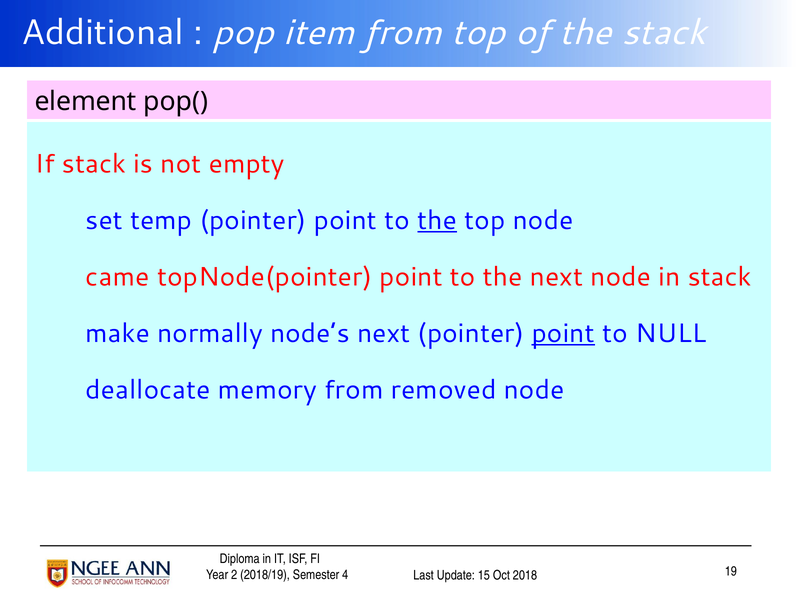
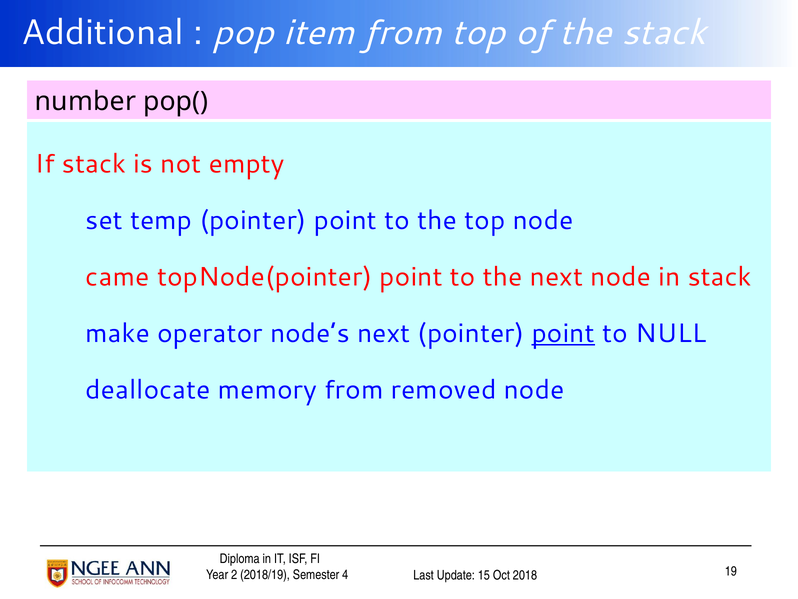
element: element -> number
the at (437, 220) underline: present -> none
normally: normally -> operator
